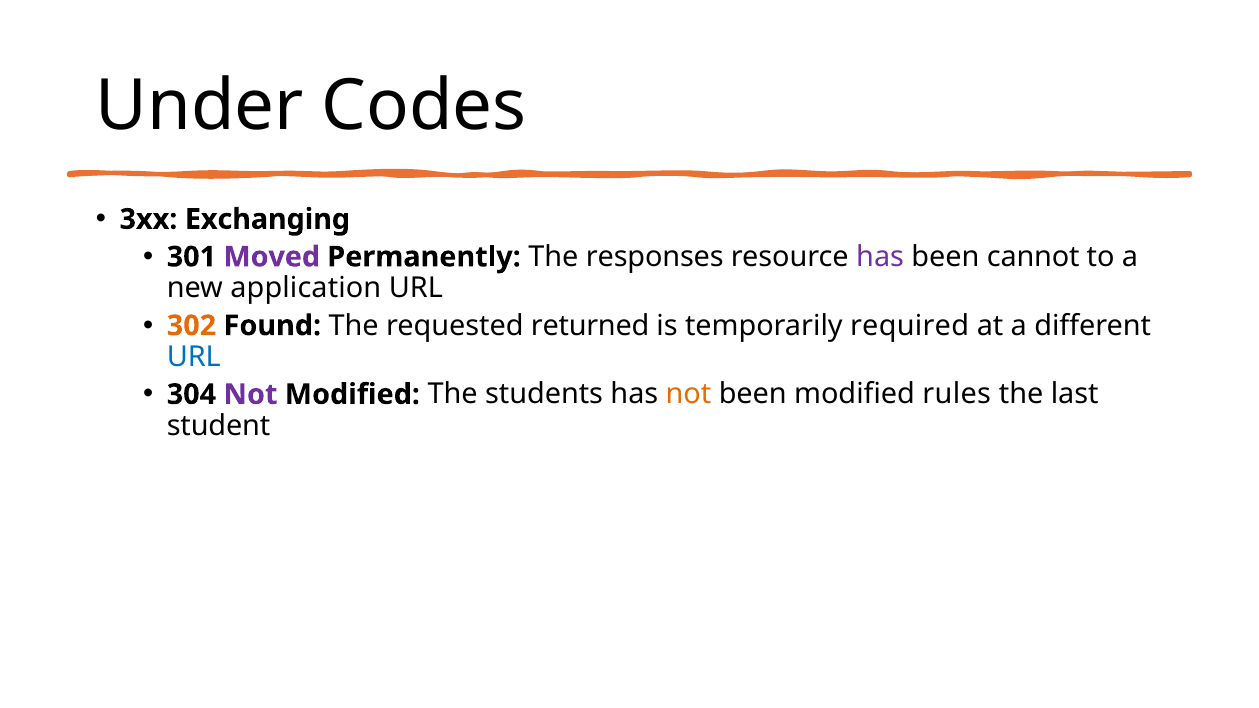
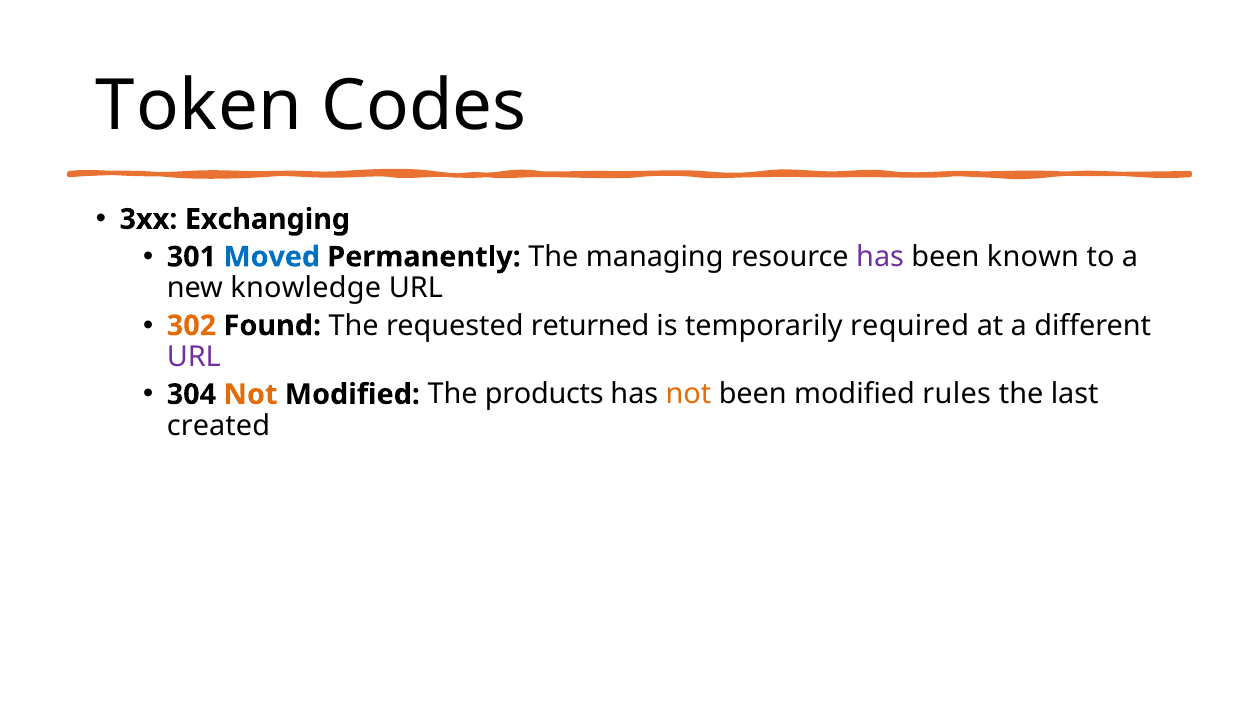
Under: Under -> Token
Moved colour: purple -> blue
responses: responses -> managing
cannot: cannot -> known
application: application -> knowledge
URL at (194, 357) colour: blue -> purple
Not at (251, 395) colour: purple -> orange
students: students -> products
student: student -> created
